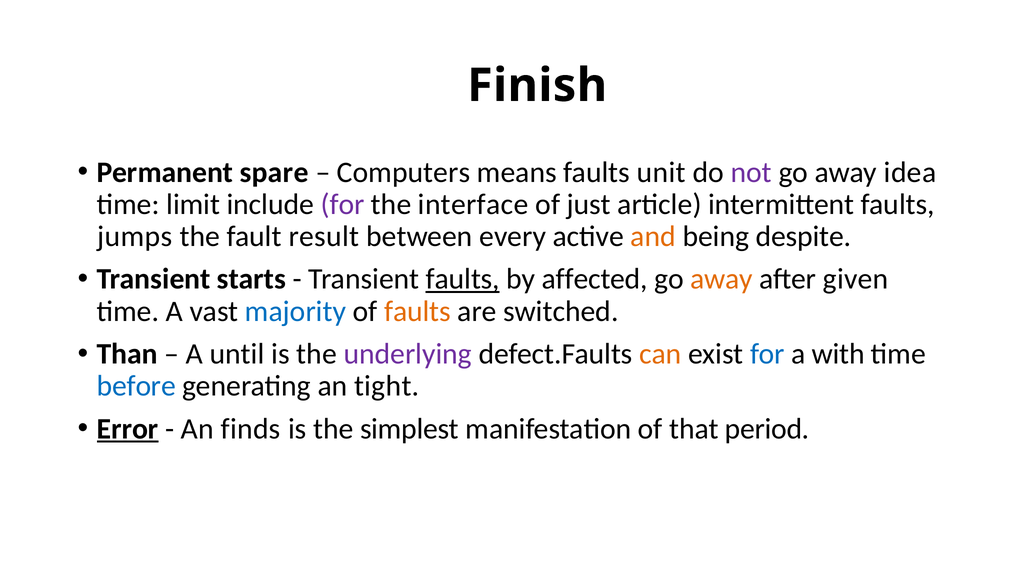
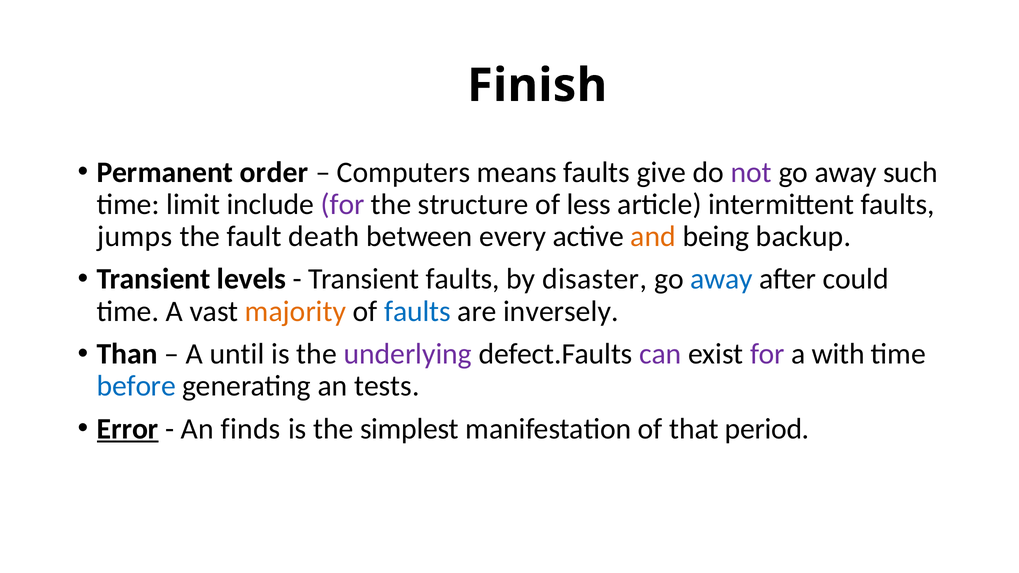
spare: spare -> order
unit: unit -> give
idea: idea -> such
interface: interface -> structure
just: just -> less
result: result -> death
despite: despite -> backup
starts: starts -> levels
faults at (463, 279) underline: present -> none
affected: affected -> disaster
away at (722, 279) colour: orange -> blue
given: given -> could
majority colour: blue -> orange
faults at (418, 311) colour: orange -> blue
switched: switched -> inversely
can colour: orange -> purple
for at (767, 354) colour: blue -> purple
tight: tight -> tests
